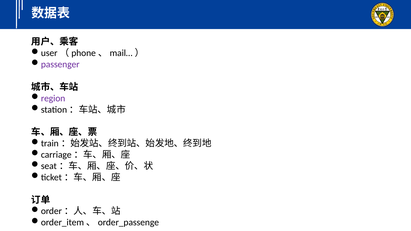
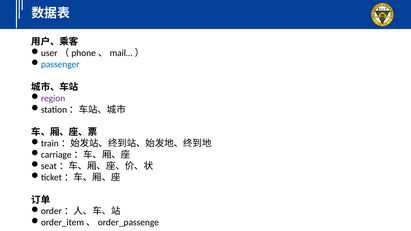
passenger colour: purple -> blue
